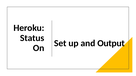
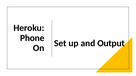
Status: Status -> Phone
